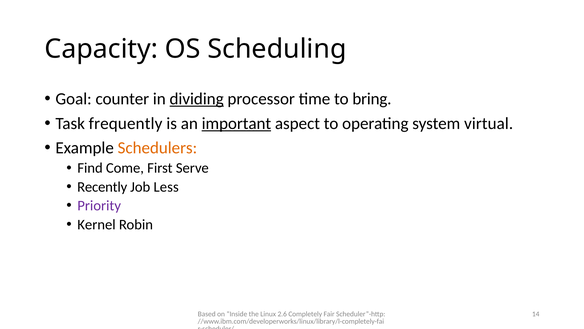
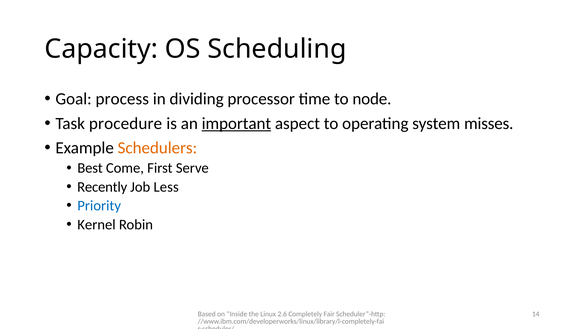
counter: counter -> process
dividing underline: present -> none
bring: bring -> node
frequently: frequently -> procedure
virtual: virtual -> misses
Find: Find -> Best
Priority colour: purple -> blue
